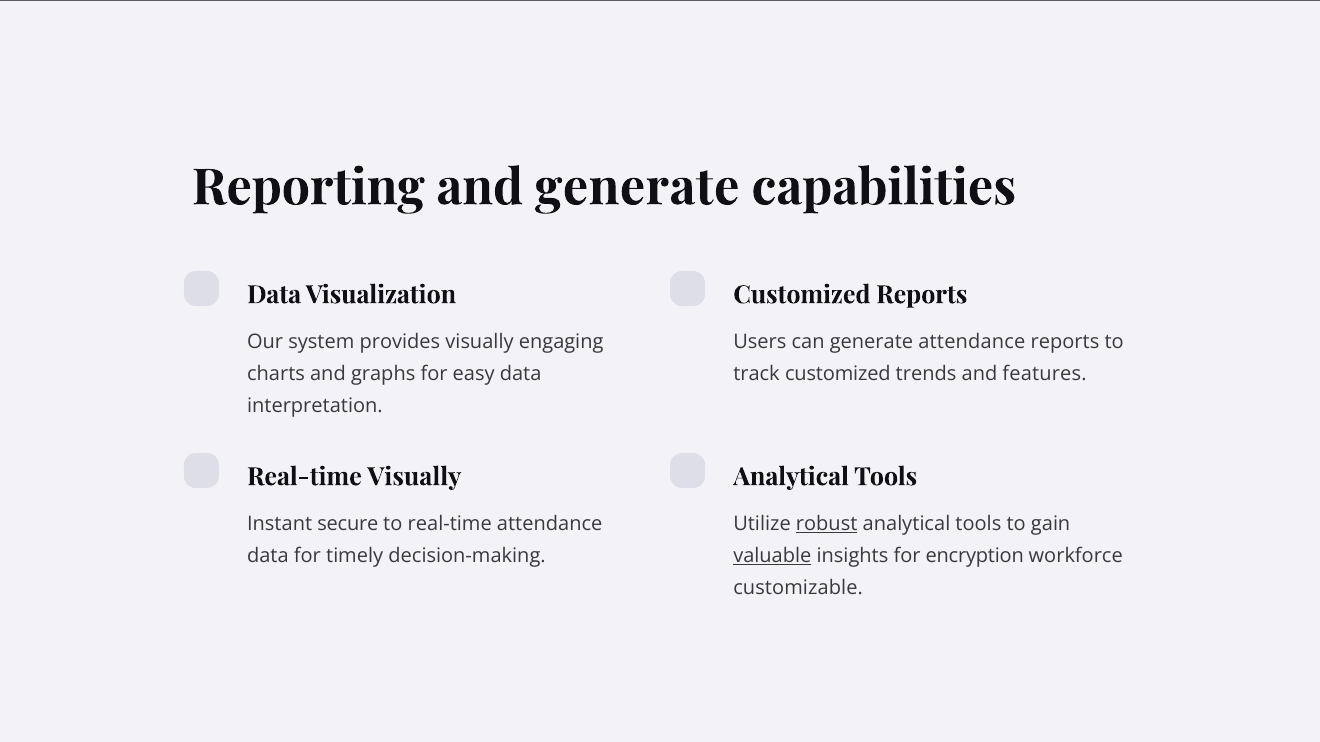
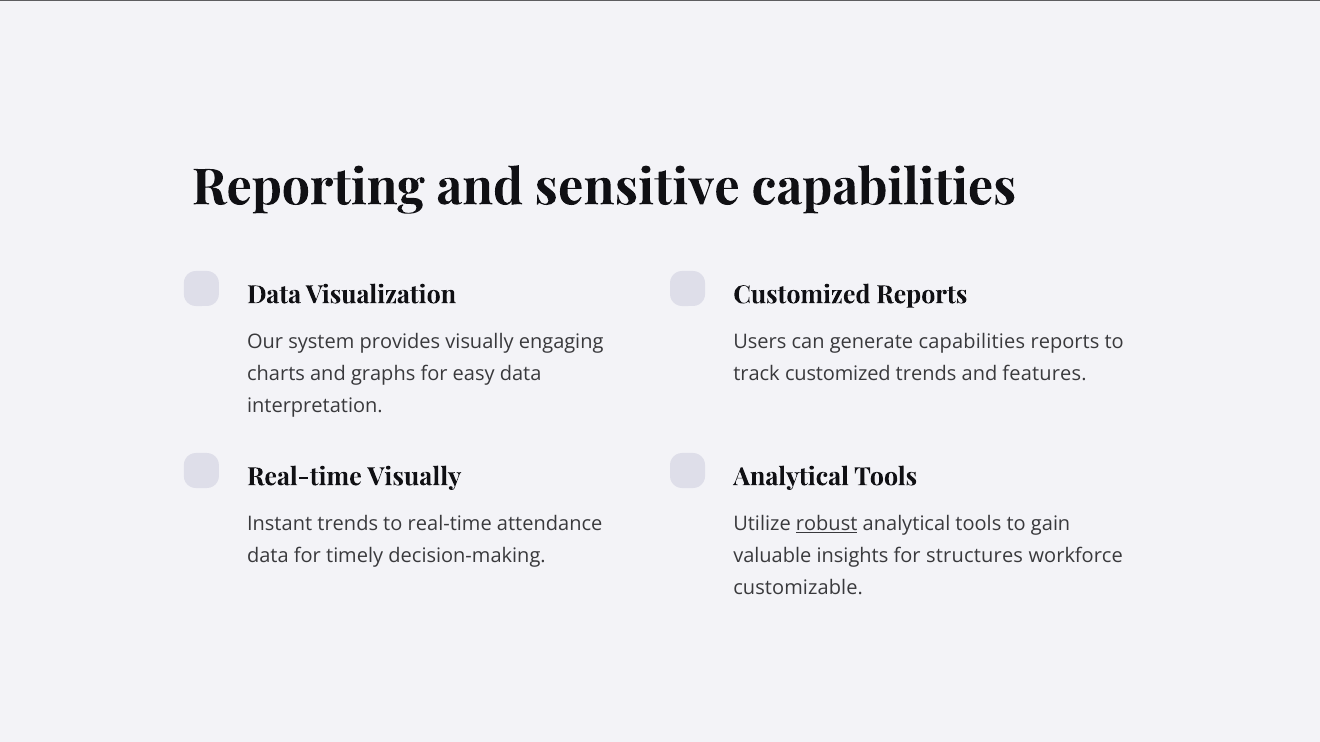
and generate: generate -> sensitive
generate attendance: attendance -> capabilities
Instant secure: secure -> trends
valuable underline: present -> none
encryption: encryption -> structures
